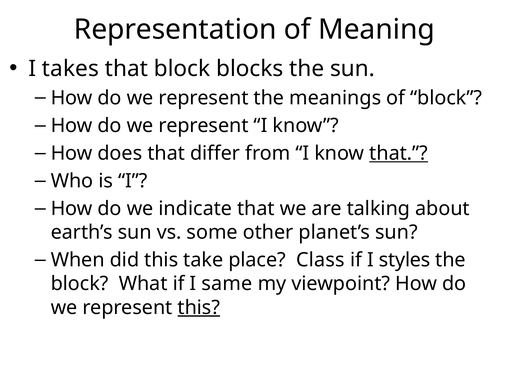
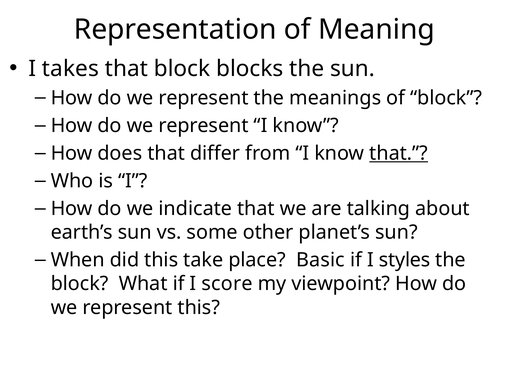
Class: Class -> Basic
same: same -> score
this at (199, 307) underline: present -> none
